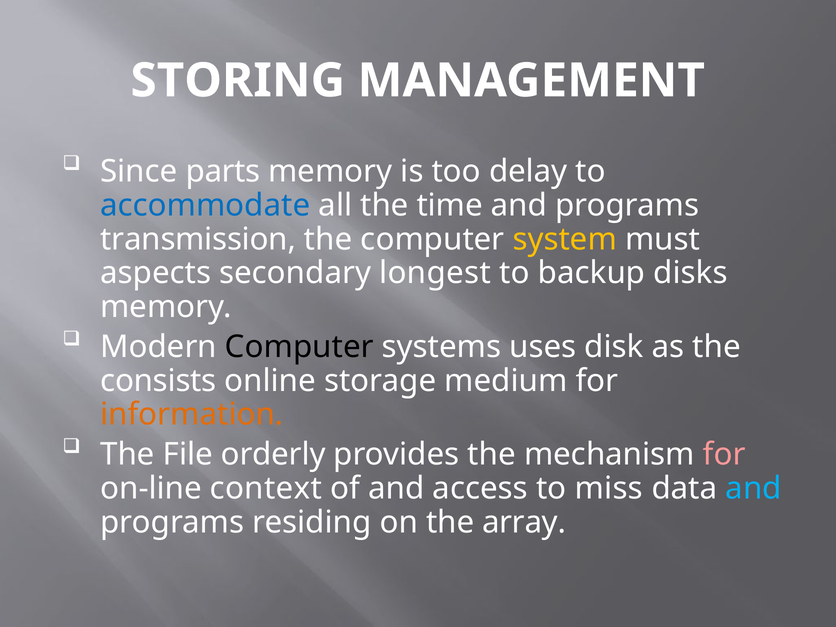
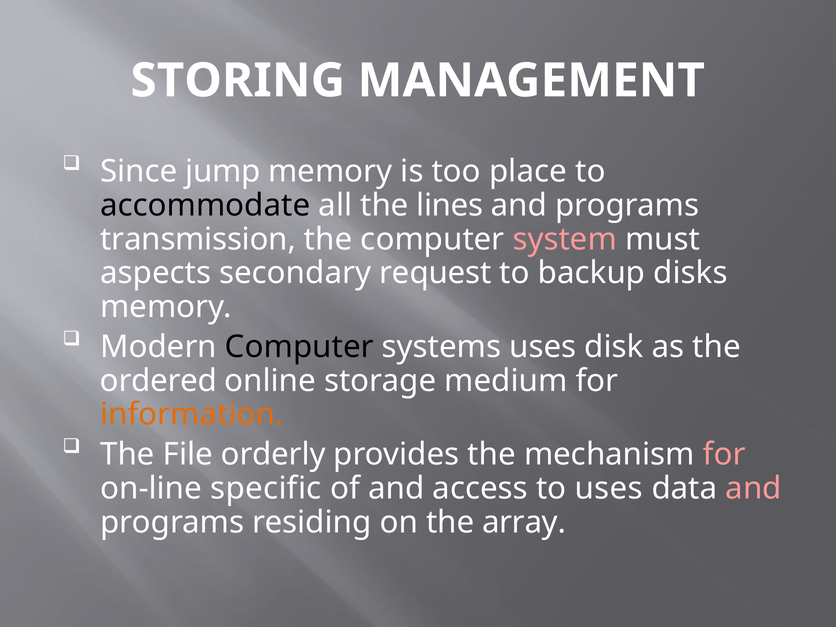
parts: parts -> jump
delay: delay -> place
accommodate colour: blue -> black
time: time -> lines
system colour: yellow -> pink
longest: longest -> request
consists: consists -> ordered
context: context -> specific
to miss: miss -> uses
and at (754, 488) colour: light blue -> pink
